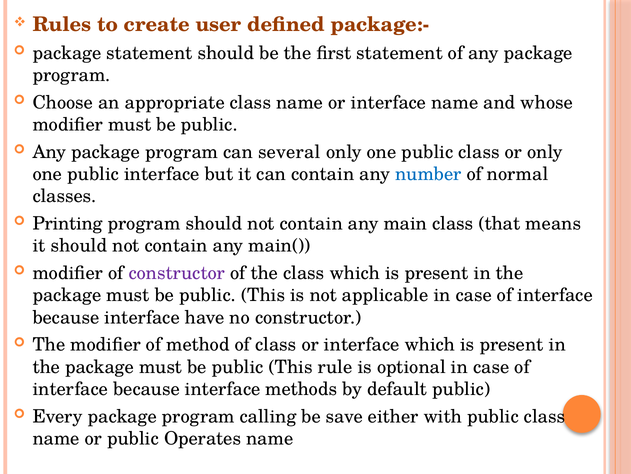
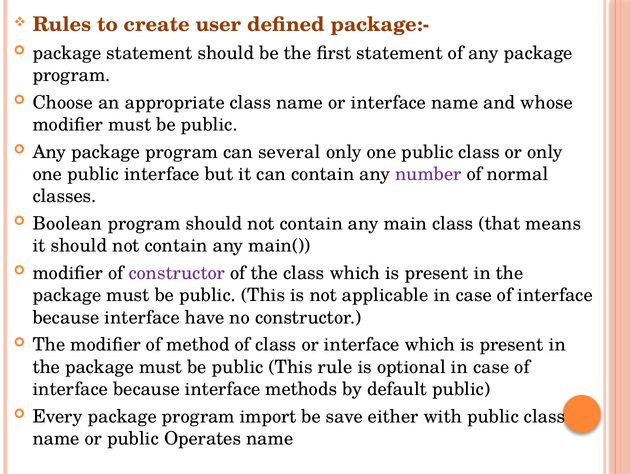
number colour: blue -> purple
Printing: Printing -> Boolean
calling: calling -> import
